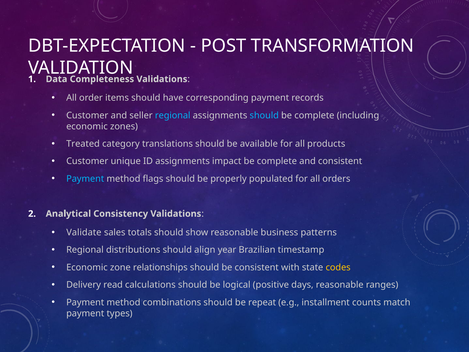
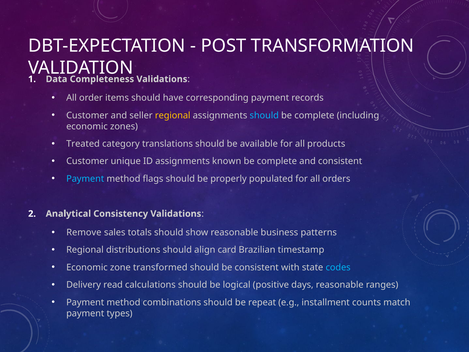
regional at (173, 115) colour: light blue -> yellow
impact: impact -> known
Validate: Validate -> Remove
year: year -> card
relationships: relationships -> transformed
codes colour: yellow -> light blue
